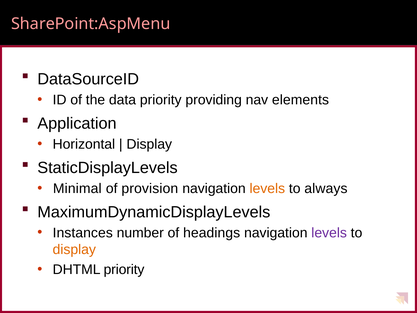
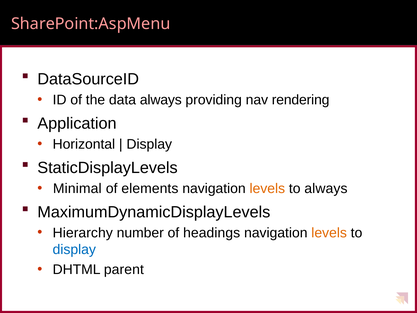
data priority: priority -> always
elements: elements -> rendering
provision: provision -> elements
Instances: Instances -> Hierarchy
levels at (329, 233) colour: purple -> orange
display at (74, 249) colour: orange -> blue
DHTML priority: priority -> parent
